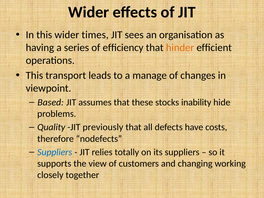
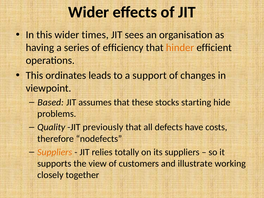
transport: transport -> ordinates
manage: manage -> support
inability: inability -> starting
Suppliers at (55, 152) colour: blue -> orange
changing: changing -> illustrate
